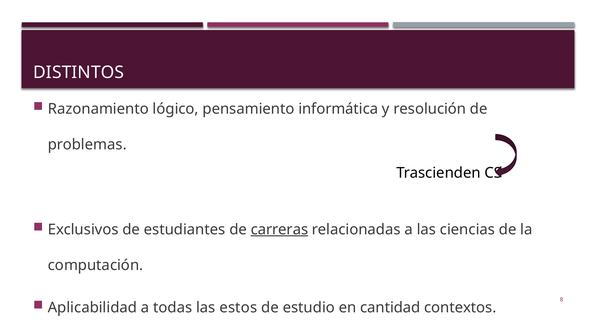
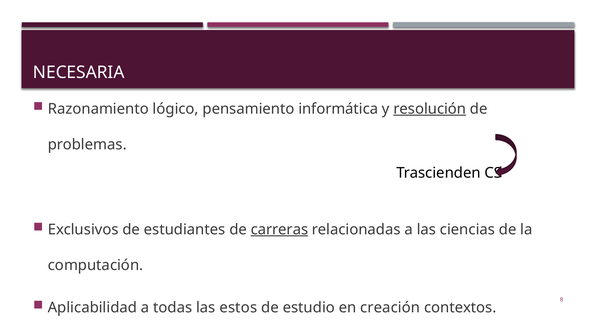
DISTINTOS: DISTINTOS -> NECESARIA
resolución underline: none -> present
cantidad: cantidad -> creación
